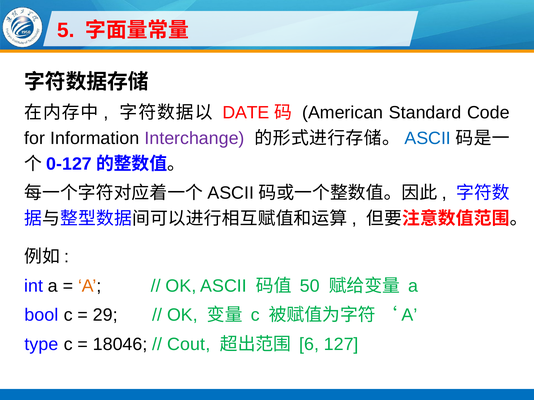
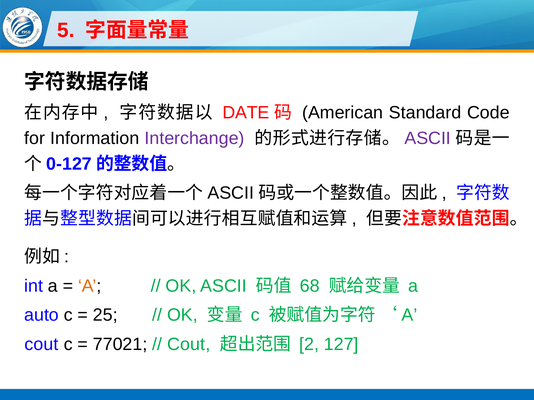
ASCII at (428, 139) colour: blue -> purple
50: 50 -> 68
bool: bool -> auto
29: 29 -> 25
type at (41, 345): type -> cout
18046: 18046 -> 77021
6: 6 -> 2
